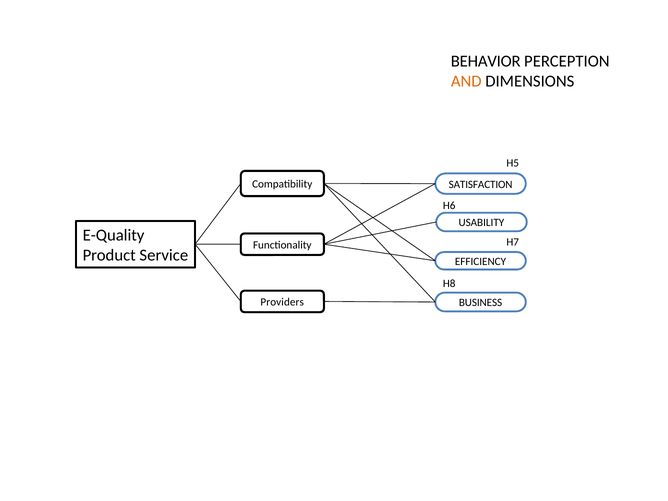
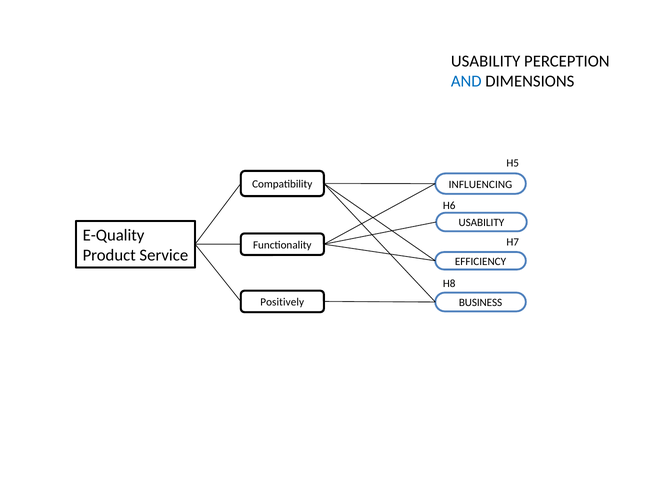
BEHAVIOR at (486, 61): BEHAVIOR -> USABILITY
AND colour: orange -> blue
SATISFACTION: SATISFACTION -> INFLUENCING
Providers: Providers -> Positively
